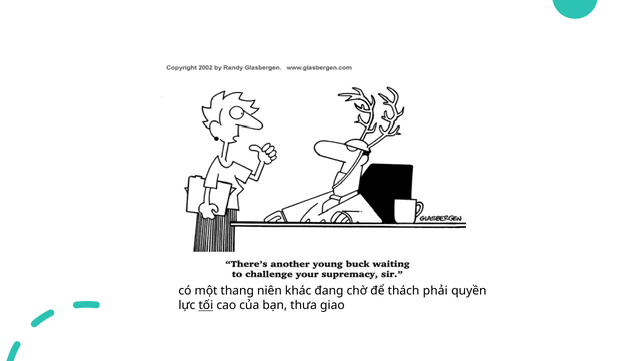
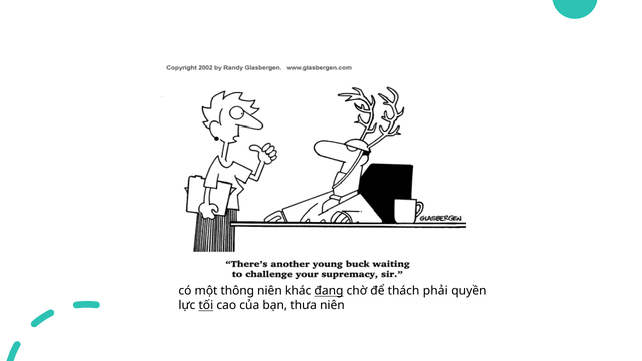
thang: thang -> thông
đang underline: none -> present
thưa giao: giao -> niên
